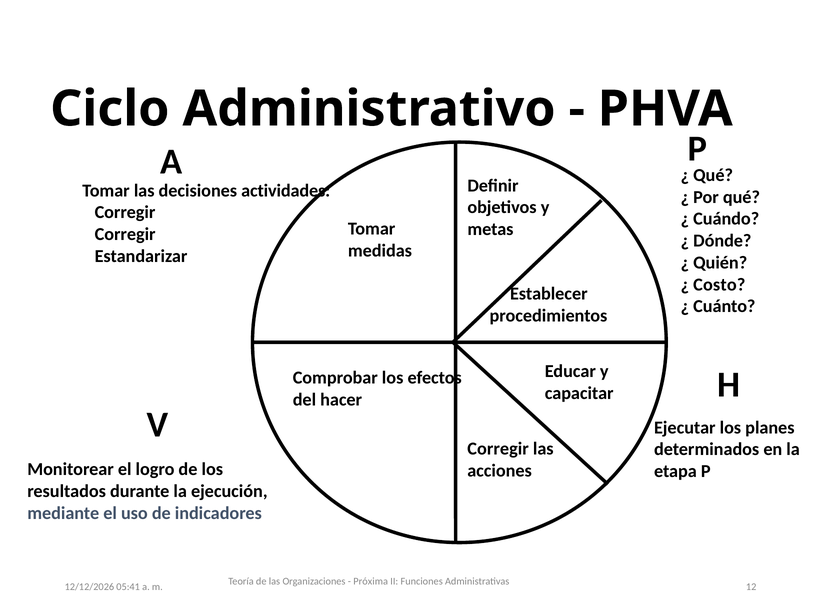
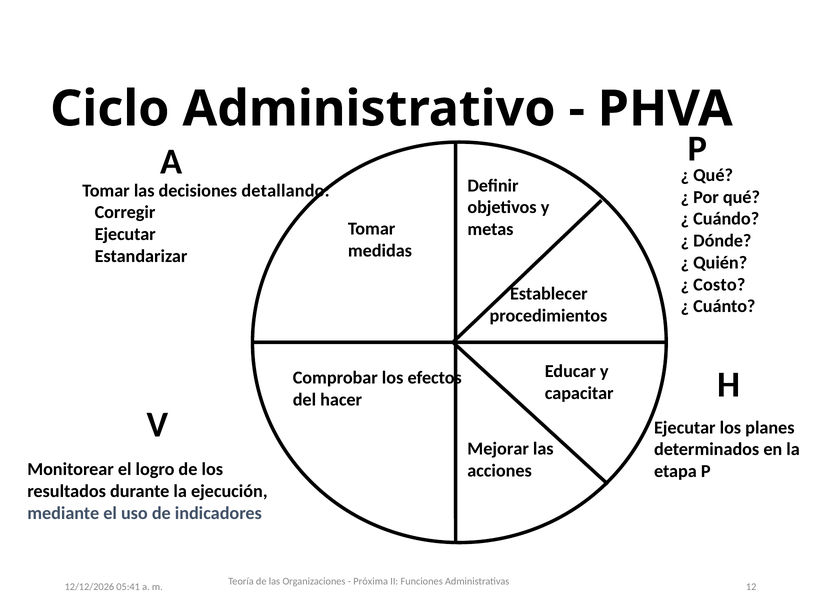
actividades: actividades -> detallando
Corregir at (125, 235): Corregir -> Ejecutar
Corregir at (498, 449): Corregir -> Mejorar
